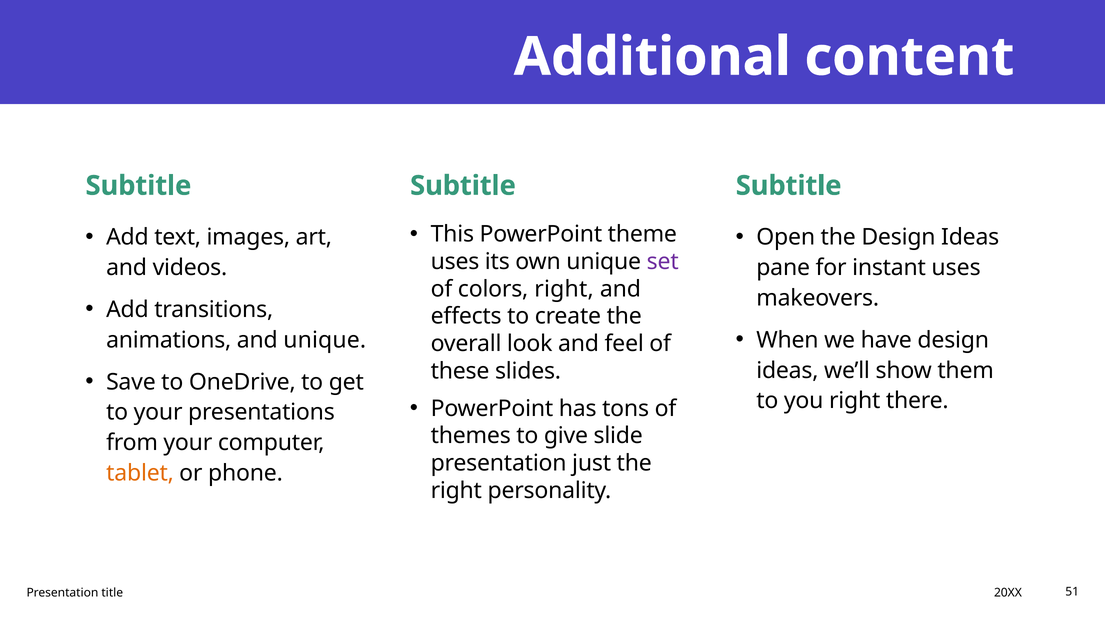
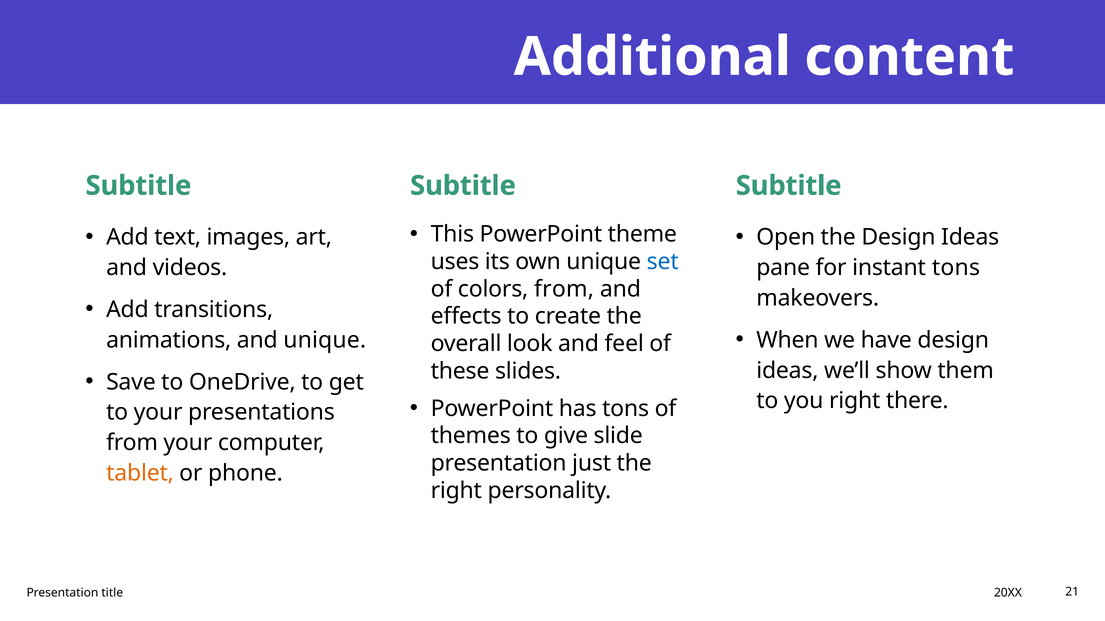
set colour: purple -> blue
instant uses: uses -> tons
colors right: right -> from
51: 51 -> 21
